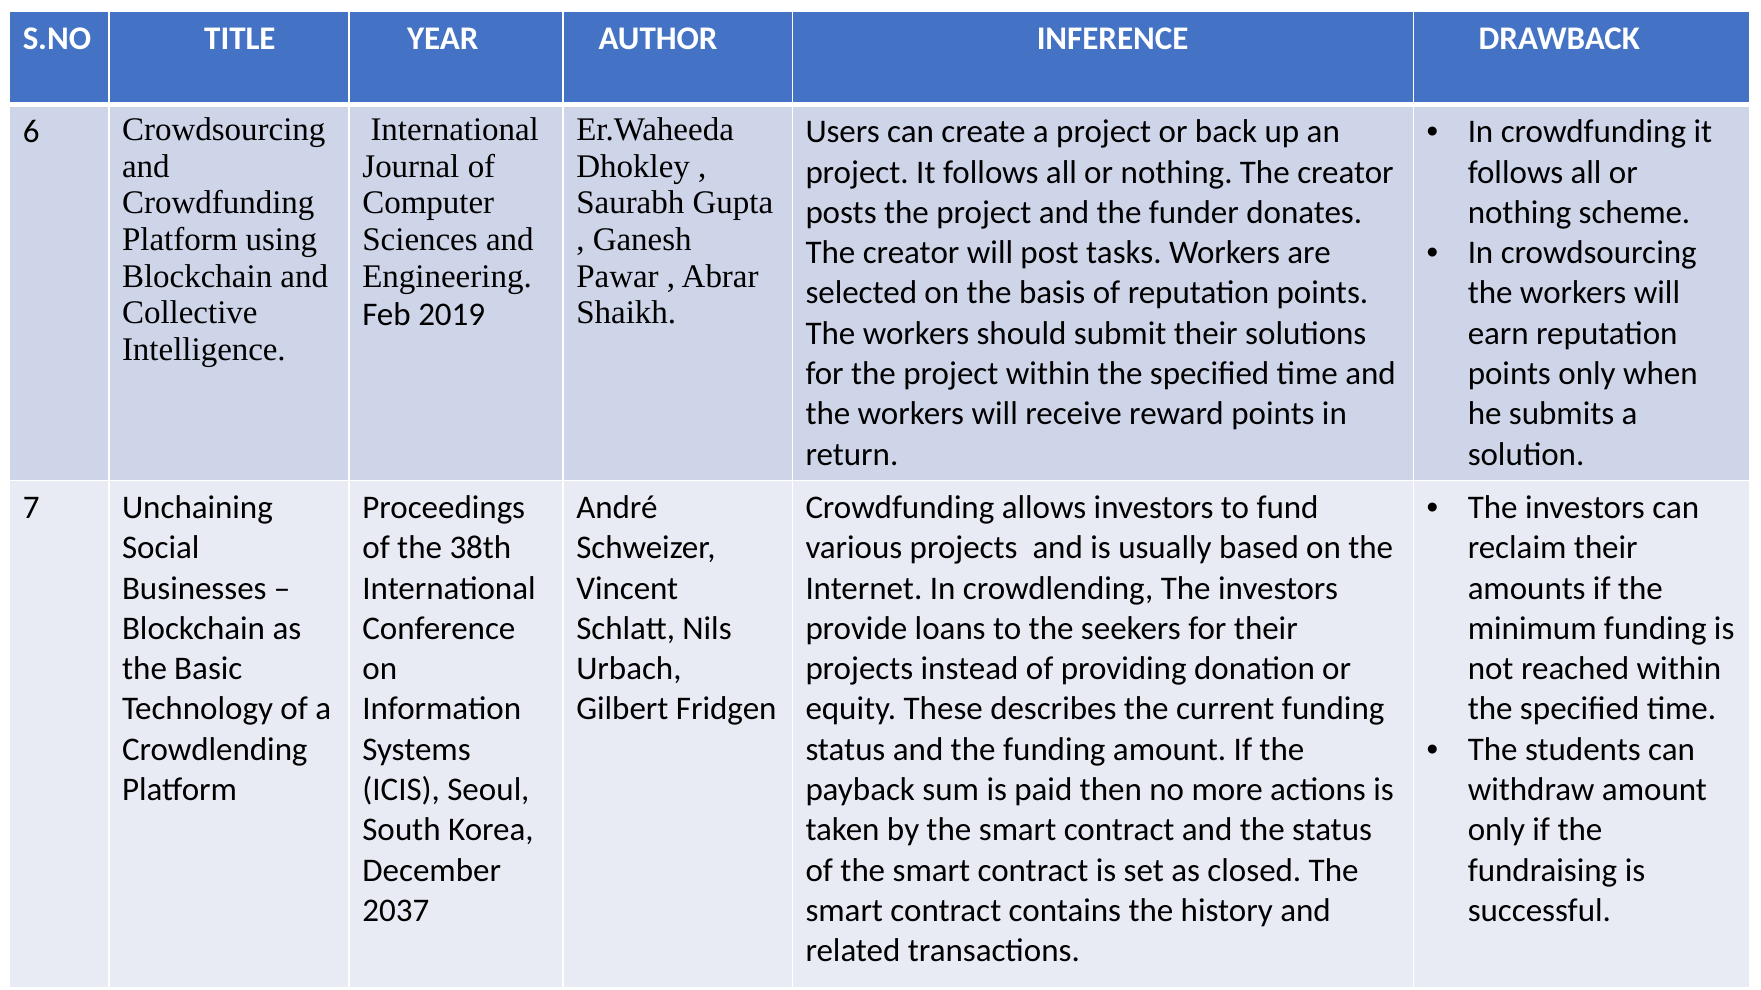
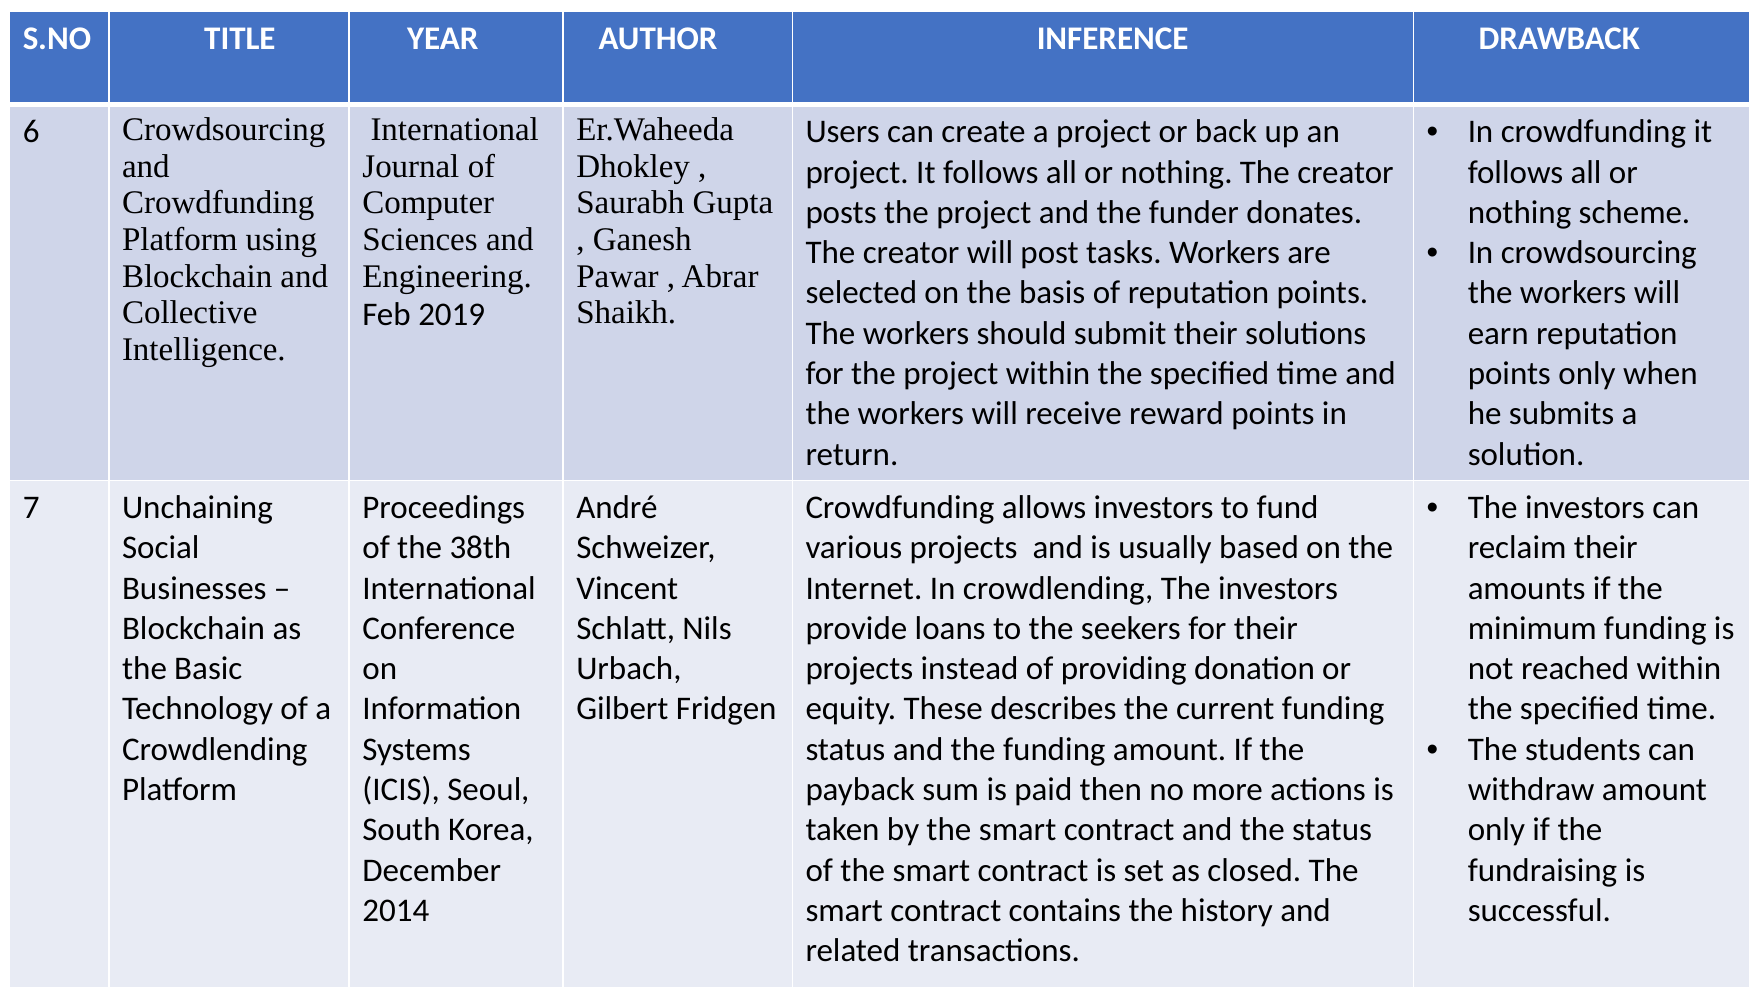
2037: 2037 -> 2014
